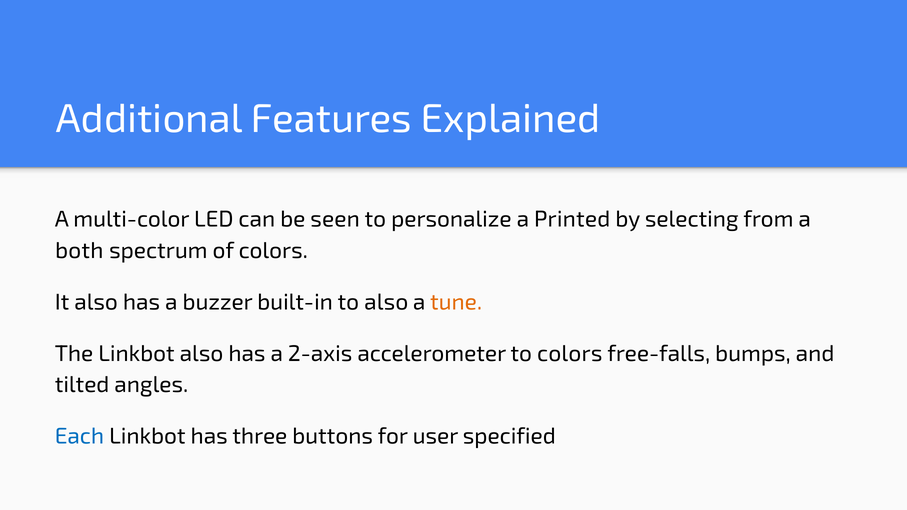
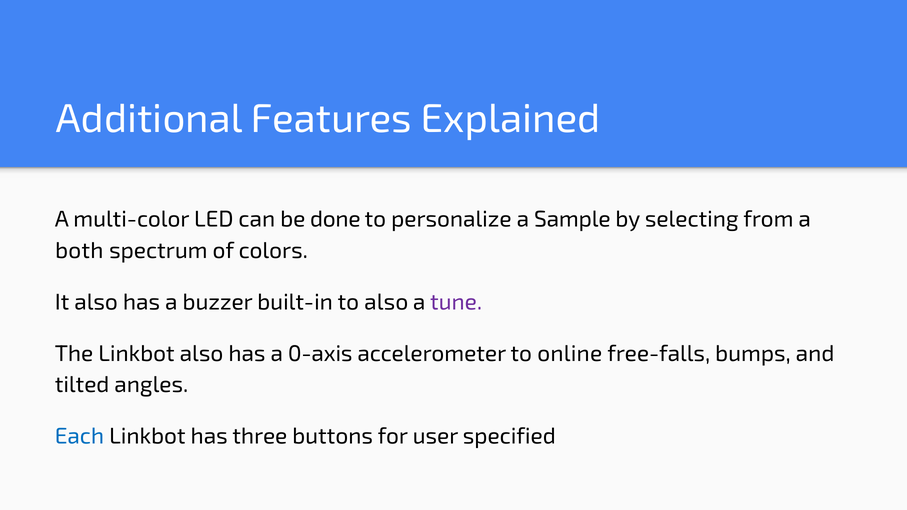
seen: seen -> done
Printed: Printed -> Sample
tune colour: orange -> purple
2-axis: 2-axis -> 0-axis
to colors: colors -> online
